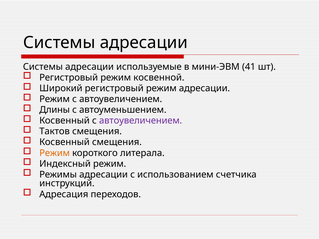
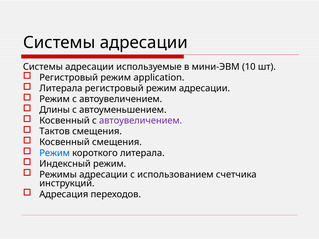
41: 41 -> 10
косвенной: косвенной -> application
Широкий at (61, 88): Широкий -> Литерала
Режим at (55, 153) colour: orange -> blue
